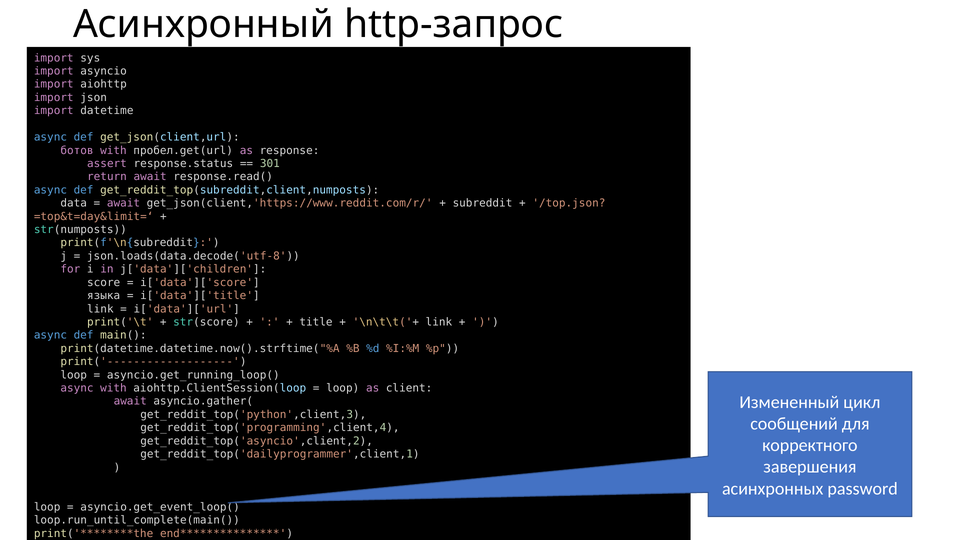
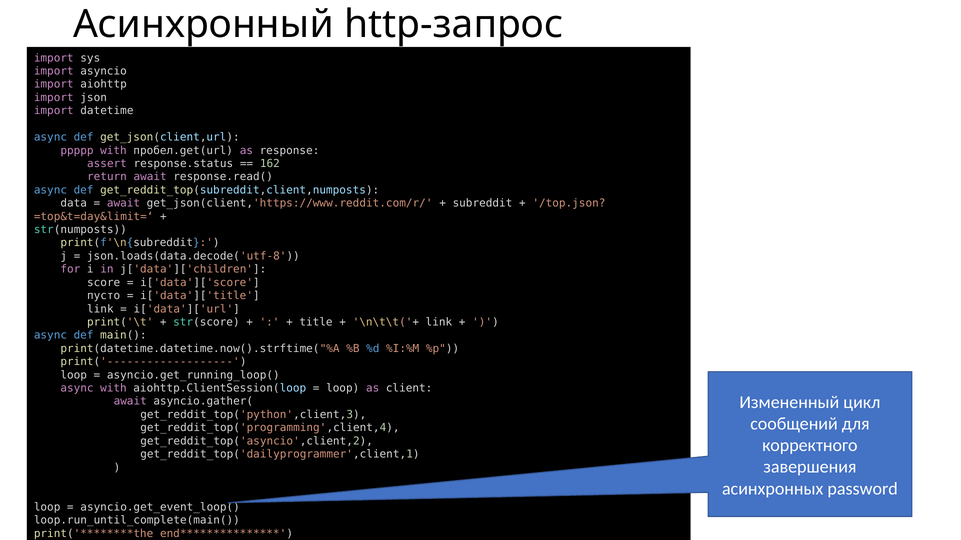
ботов: ботов -> ррррр
301: 301 -> 162
языка: языка -> пусто
